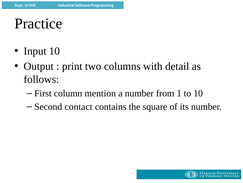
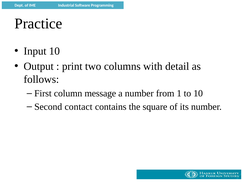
mention: mention -> message
